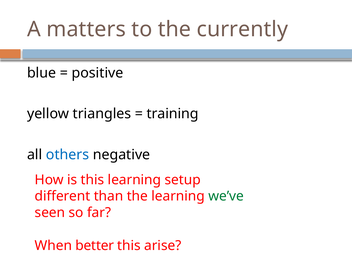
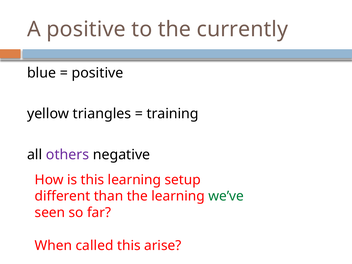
A matters: matters -> positive
others colour: blue -> purple
better: better -> called
